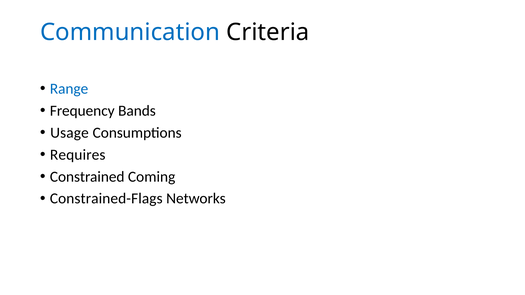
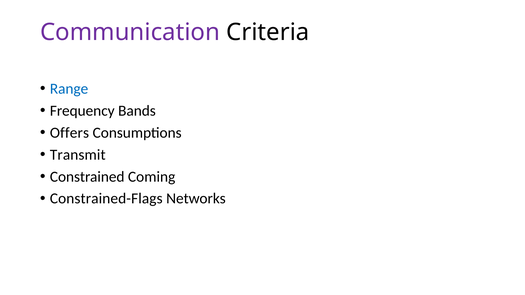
Communication colour: blue -> purple
Usage: Usage -> Offers
Requires: Requires -> Transmit
